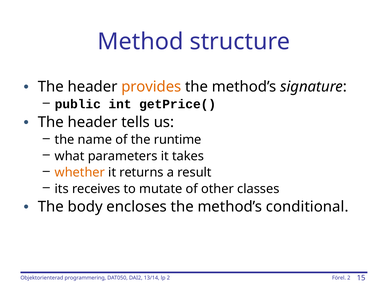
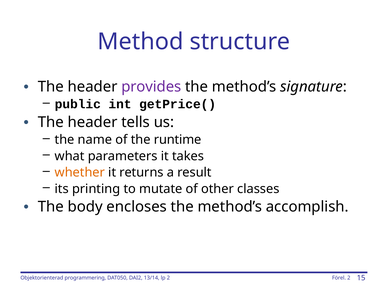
provides colour: orange -> purple
receives: receives -> printing
conditional: conditional -> accomplish
